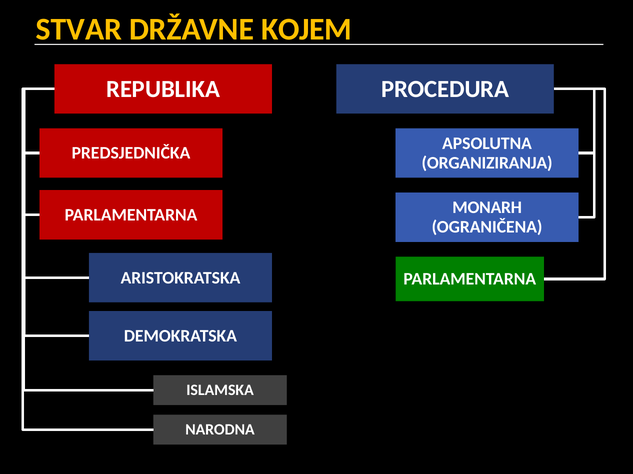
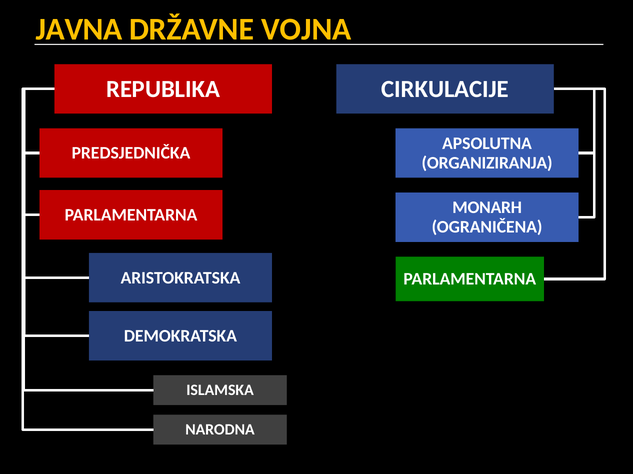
STVAR: STVAR -> JAVNA
KOJEM: KOJEM -> VOJNA
PROCEDURA: PROCEDURA -> CIRKULACIJE
